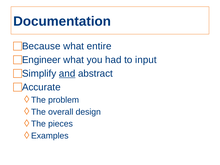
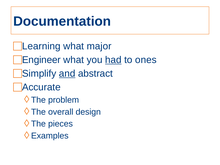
Because: Because -> Learning
entire: entire -> major
had underline: none -> present
input: input -> ones
